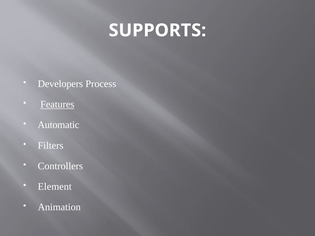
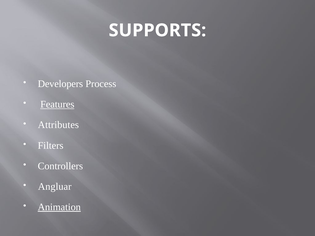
Automatic: Automatic -> Attributes
Element: Element -> Angluar
Animation underline: none -> present
